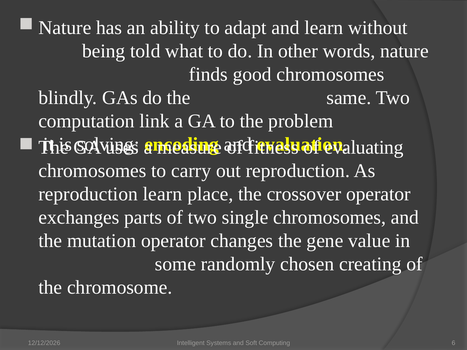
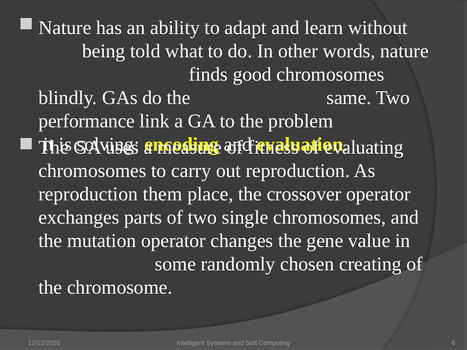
computation: computation -> performance
reproduction learn: learn -> them
